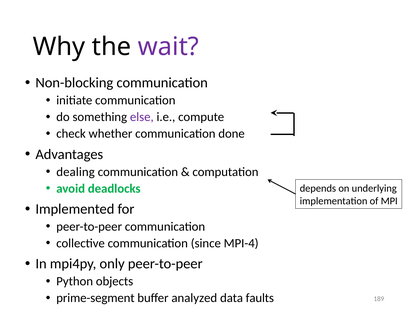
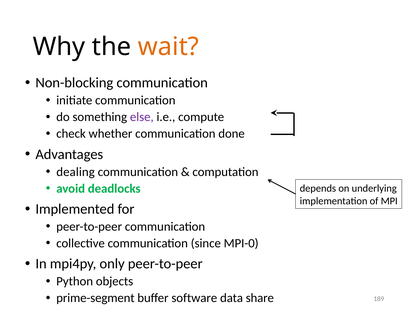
wait colour: purple -> orange
MPI-4: MPI-4 -> MPI-0
analyzed: analyzed -> software
faults: faults -> share
